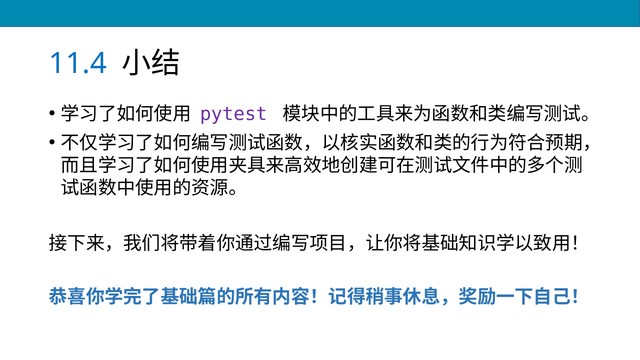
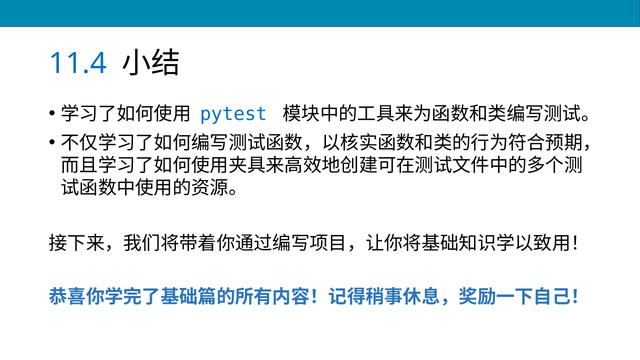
pytest colour: purple -> blue
